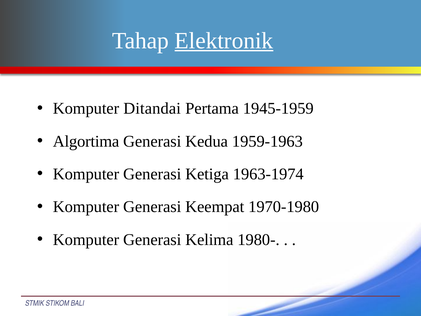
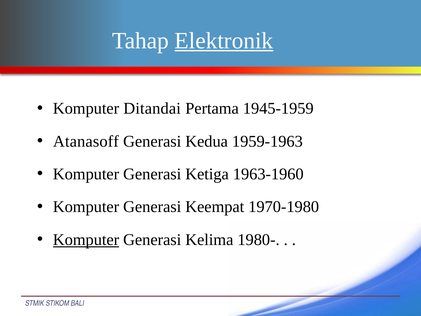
Algortima: Algortima -> Atanasoff
1963-1974: 1963-1974 -> 1963-1960
Komputer at (86, 239) underline: none -> present
